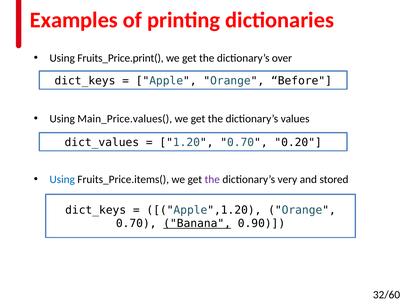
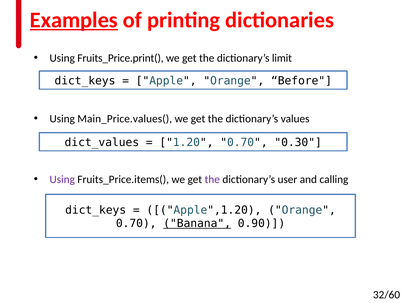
Examples underline: none -> present
over: over -> limit
0.20: 0.20 -> 0.30
Using at (62, 180) colour: blue -> purple
very: very -> user
stored: stored -> calling
